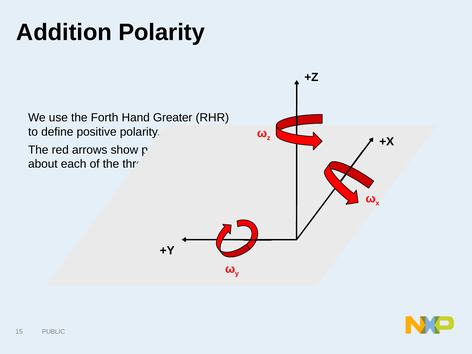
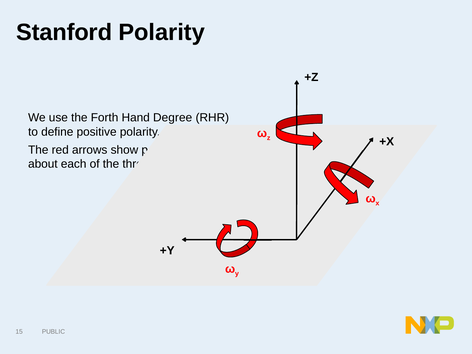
Addition: Addition -> Stanford
Greater: Greater -> Degree
